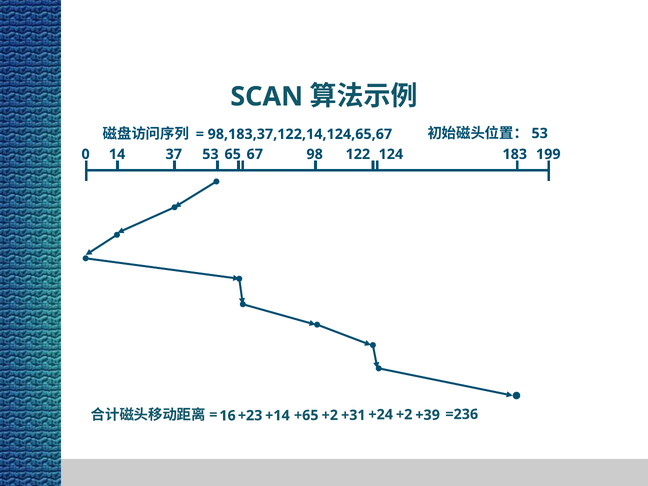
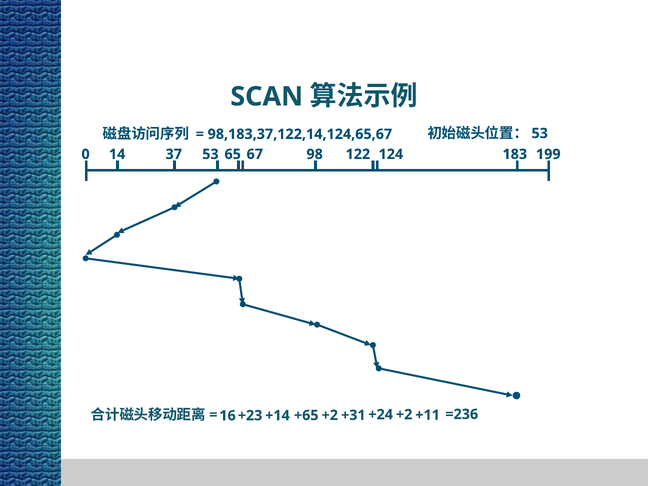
+39: +39 -> +11
